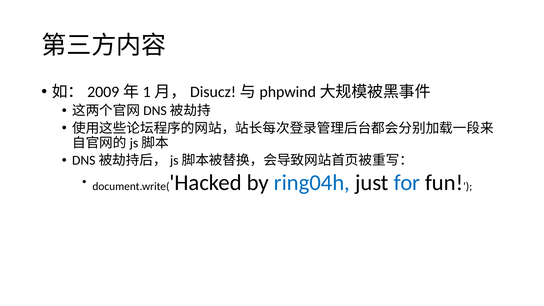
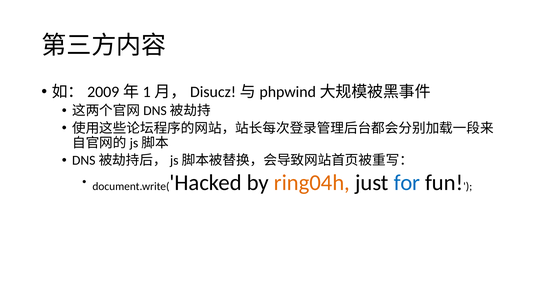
ring04h colour: blue -> orange
